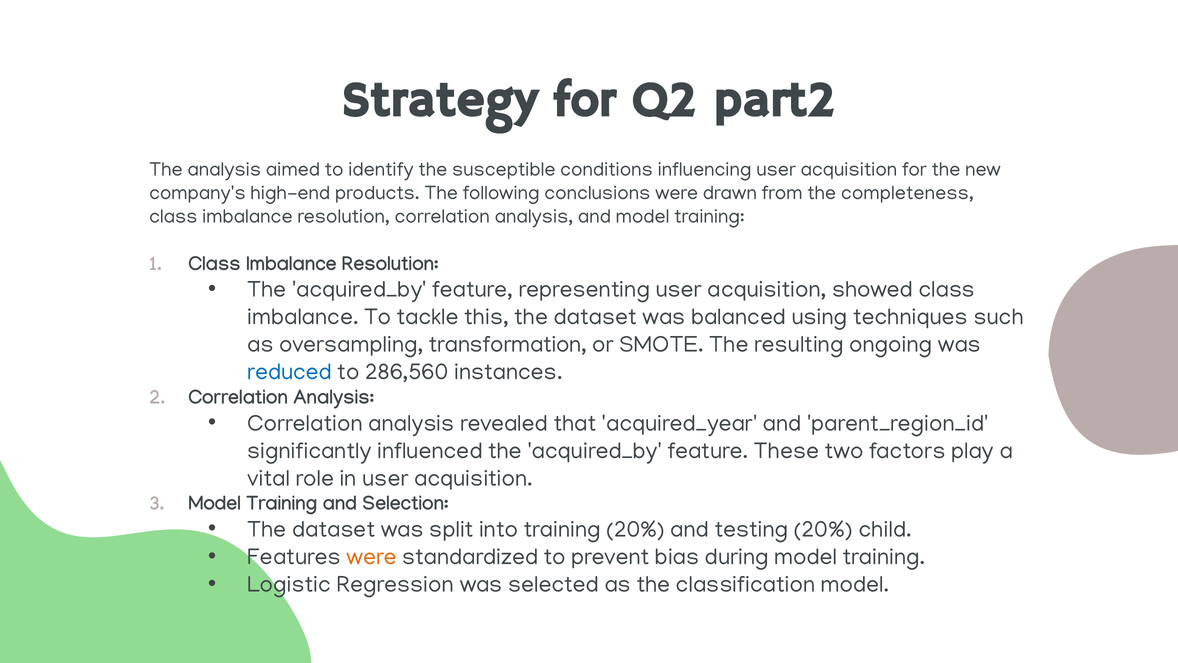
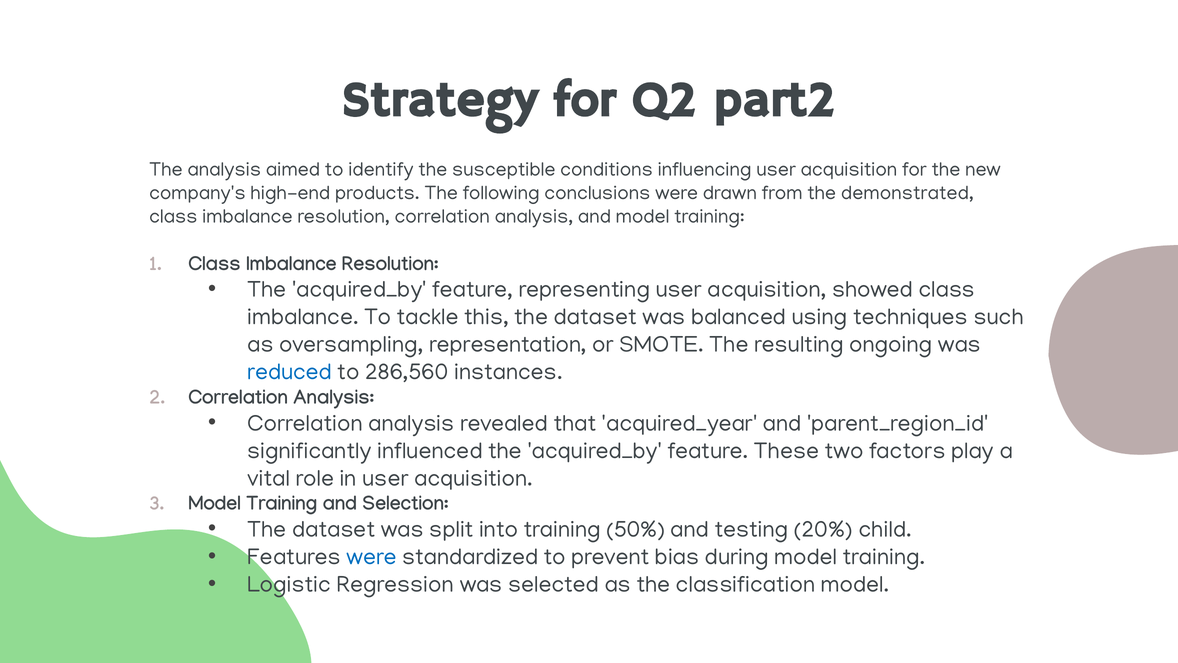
completeness: completeness -> demonstrated
transformation: transformation -> representation
training 20%: 20% -> 50%
were at (372, 556) colour: orange -> blue
